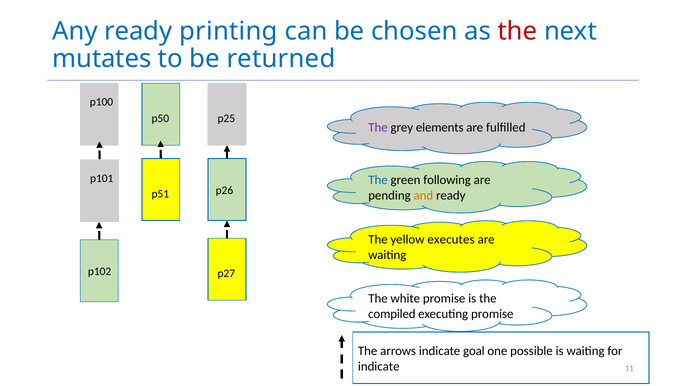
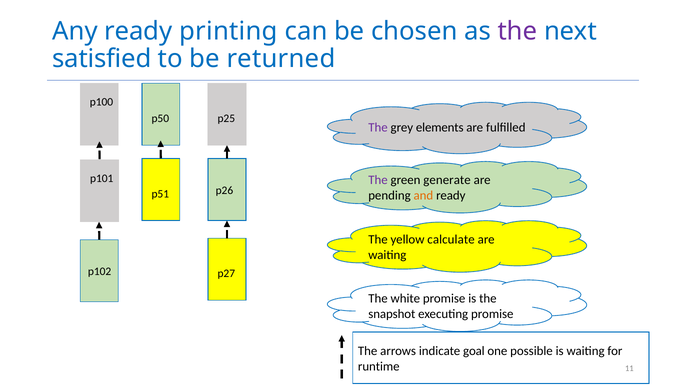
the at (518, 31) colour: red -> purple
mutates: mutates -> satisfied
The at (378, 180) colour: blue -> purple
following: following -> generate
executes: executes -> calculate
compiled: compiled -> snapshot
indicate at (379, 366): indicate -> runtime
